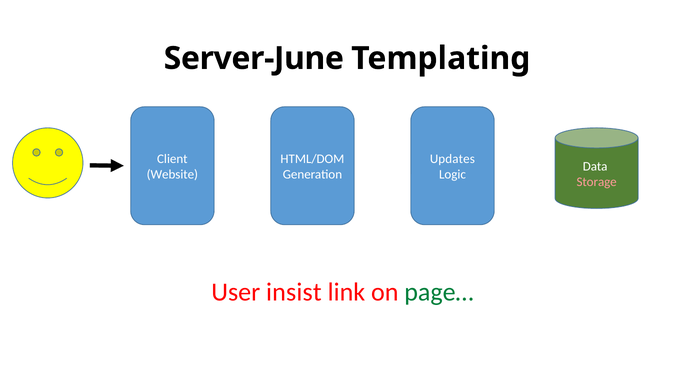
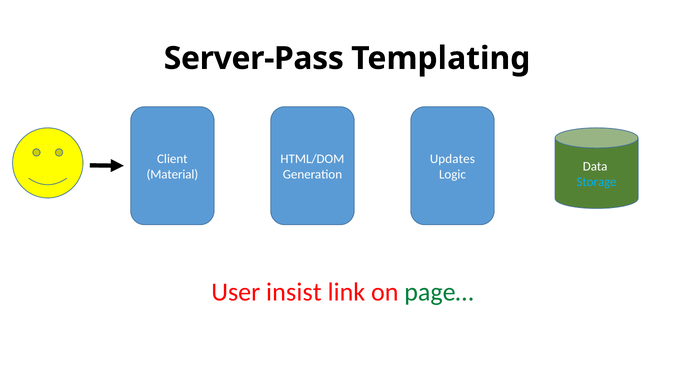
Server-June: Server-June -> Server-Pass
Website: Website -> Material
Storage colour: pink -> light blue
